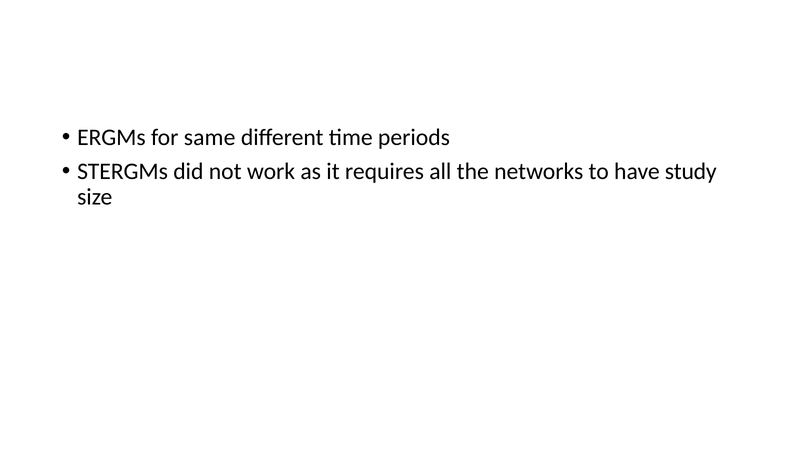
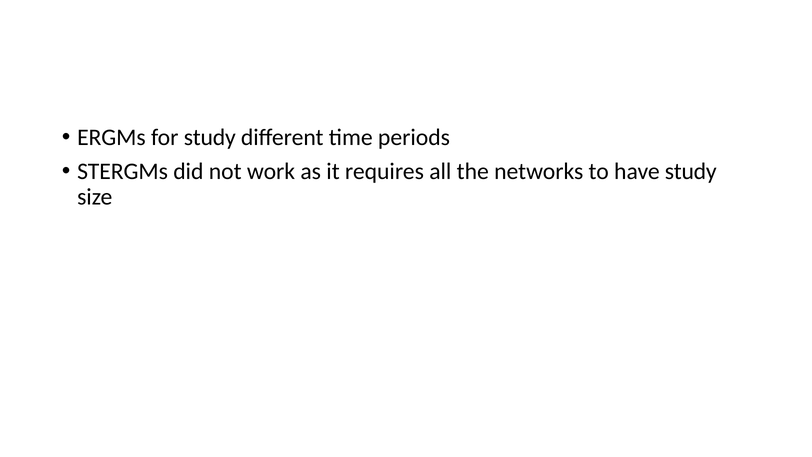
for same: same -> study
